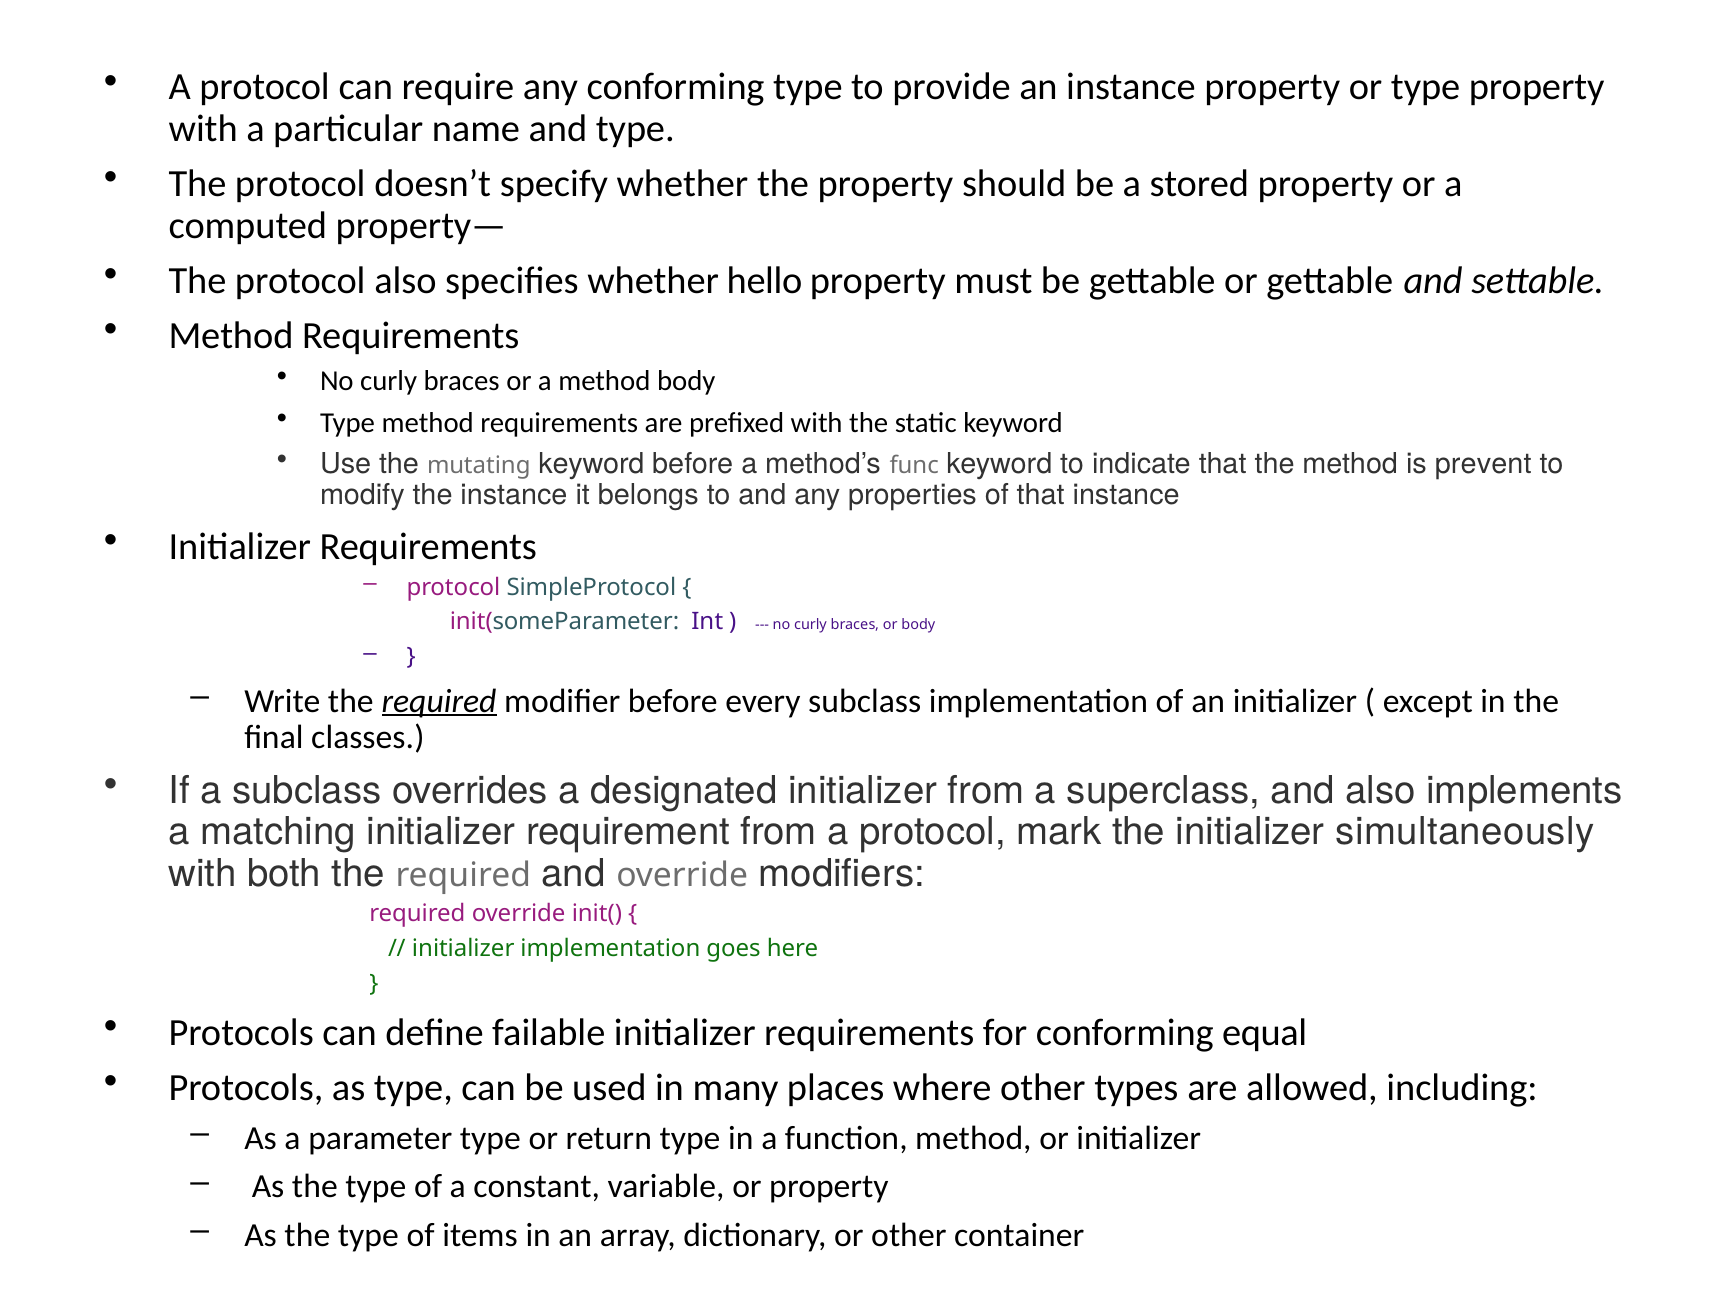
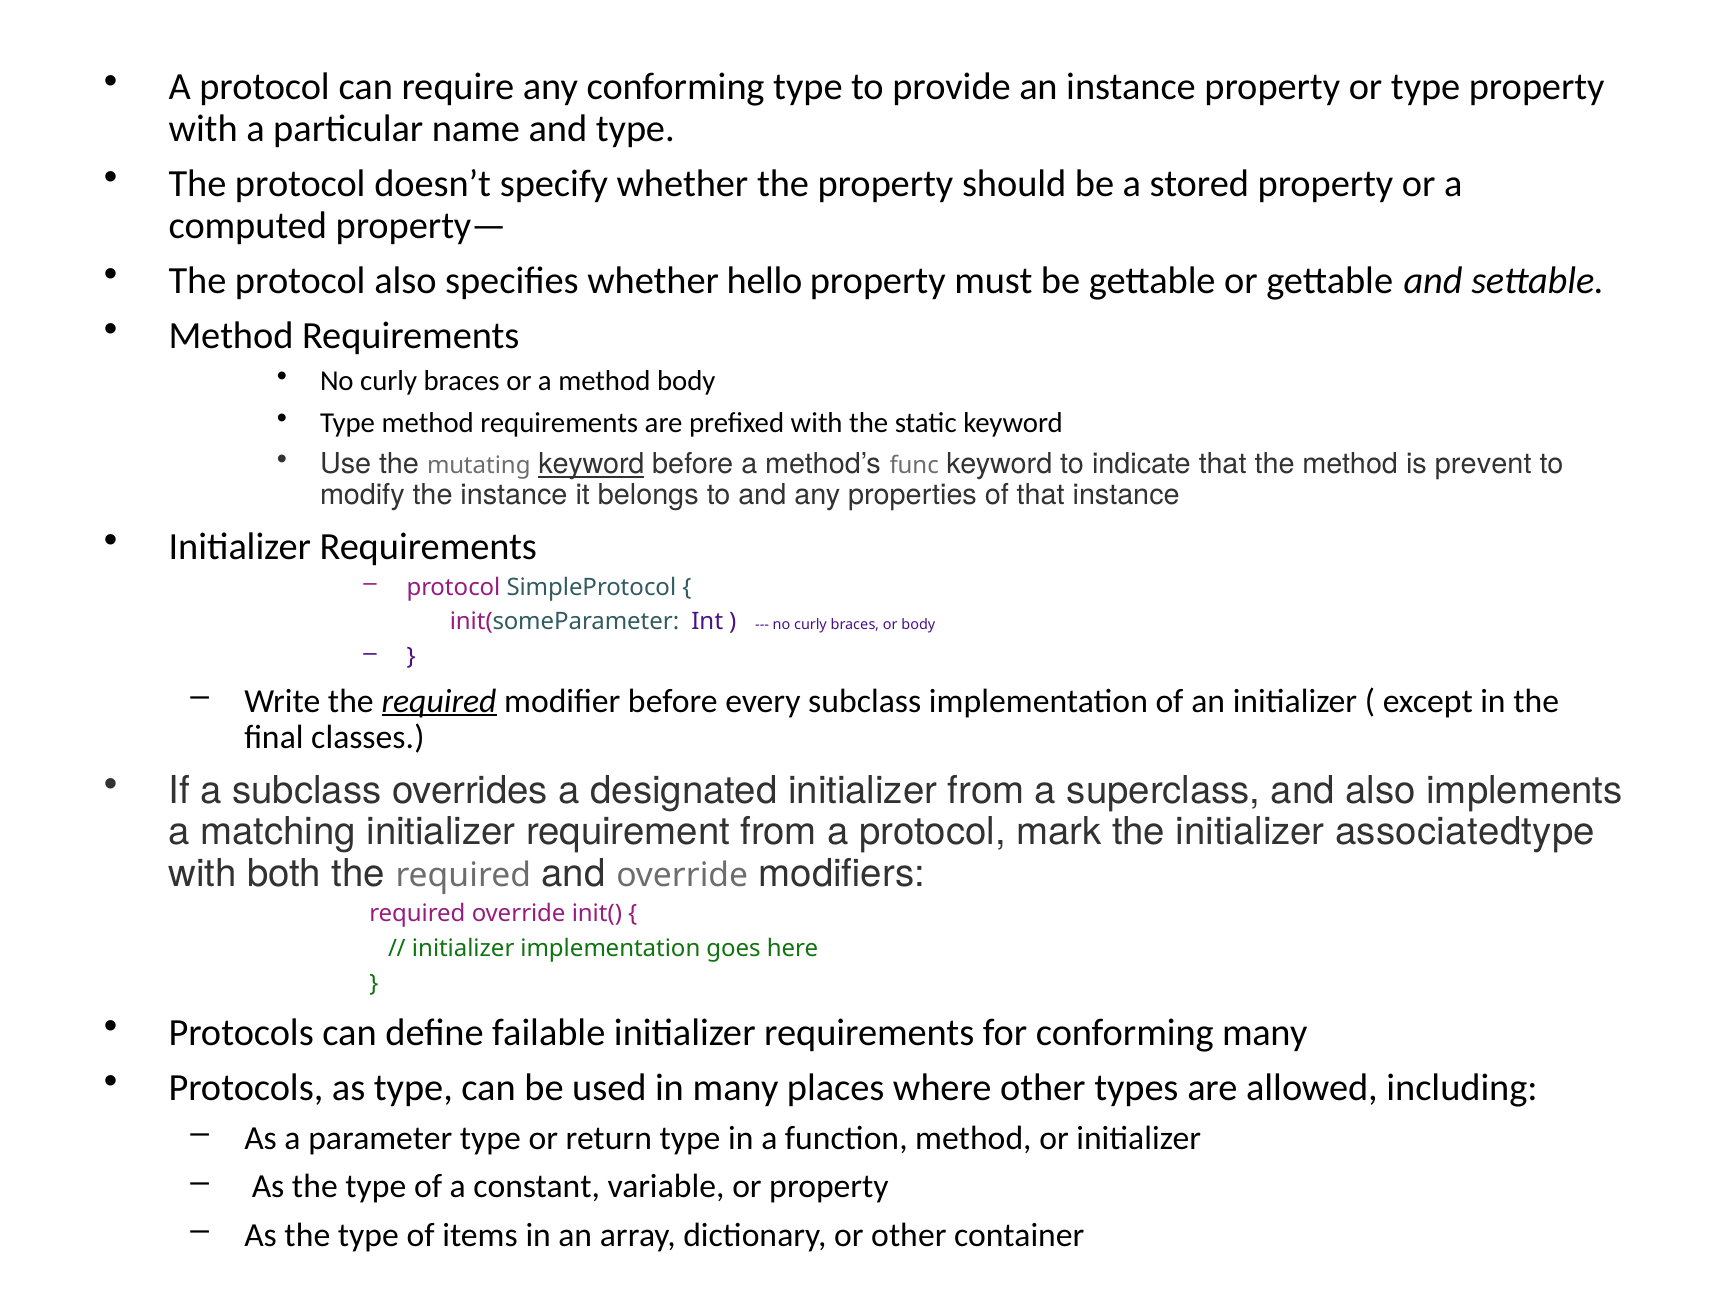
keyword at (591, 464) underline: none -> present
simultaneously: simultaneously -> associatedtype
conforming equal: equal -> many
